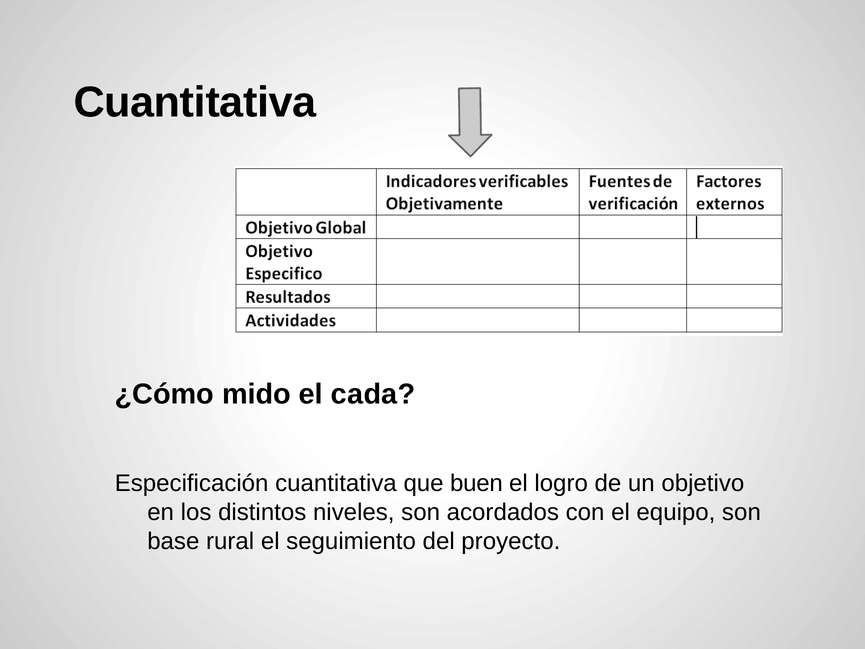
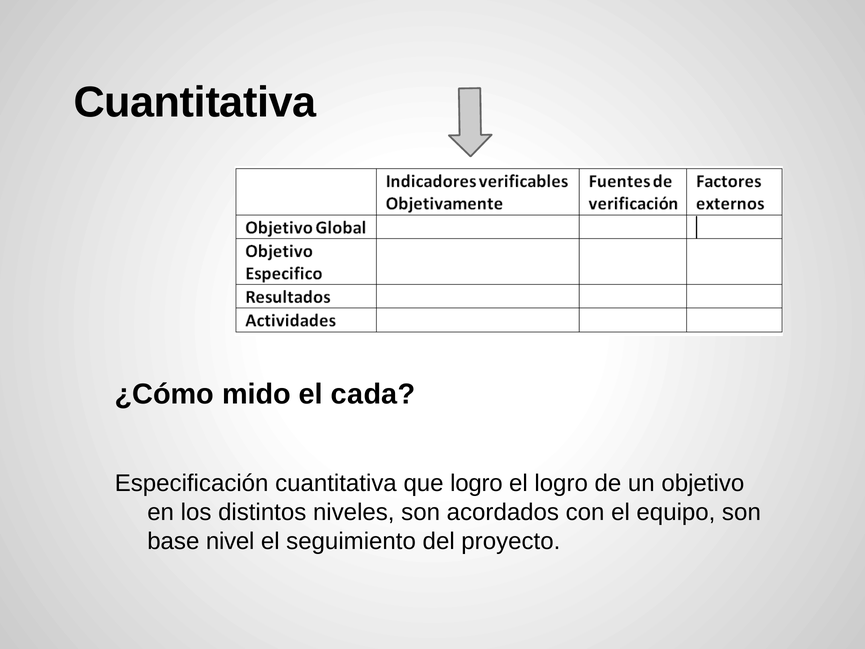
que buen: buen -> logro
rural: rural -> nivel
